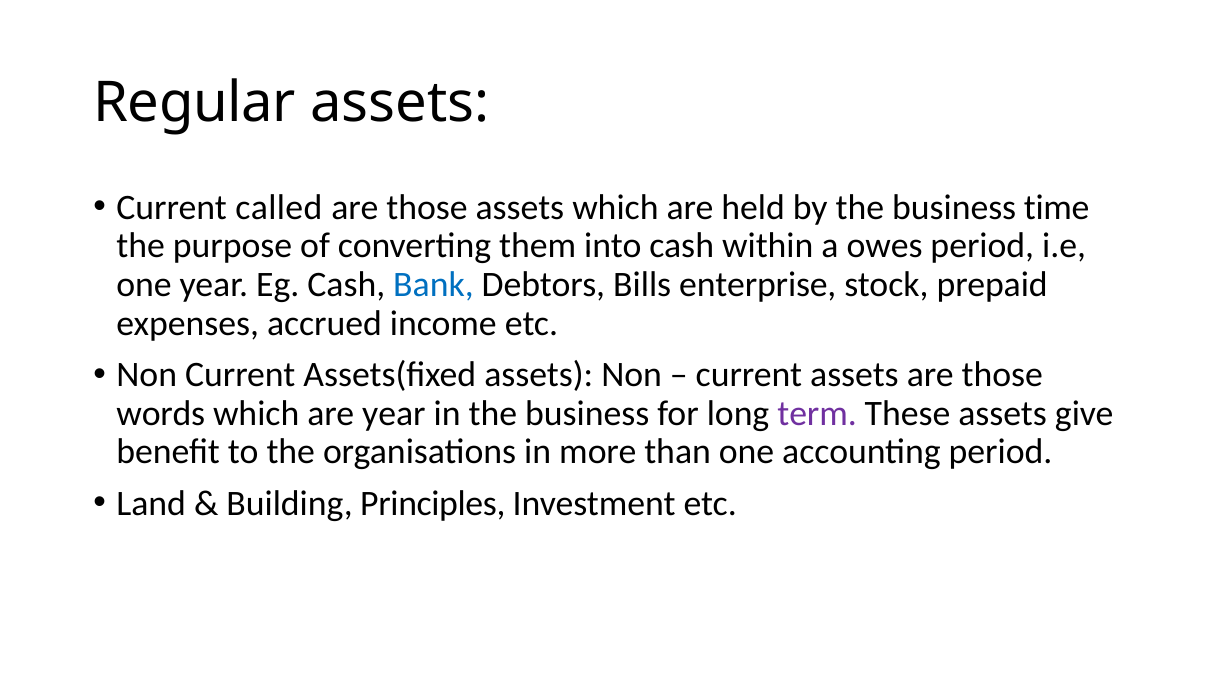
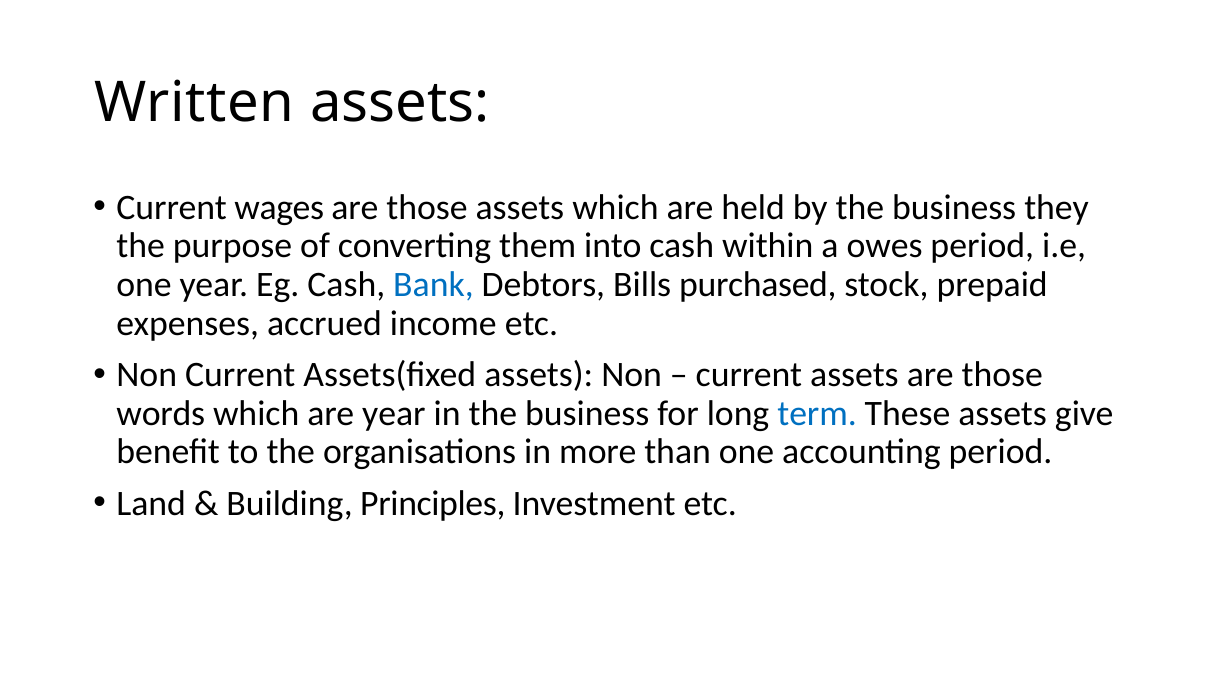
Regular: Regular -> Written
called: called -> wages
time: time -> they
enterprise: enterprise -> purchased
term colour: purple -> blue
